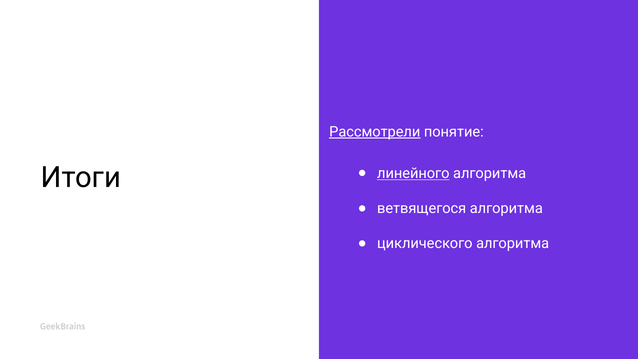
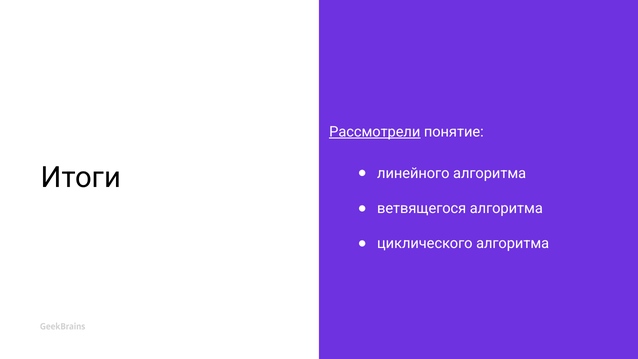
линейного underline: present -> none
